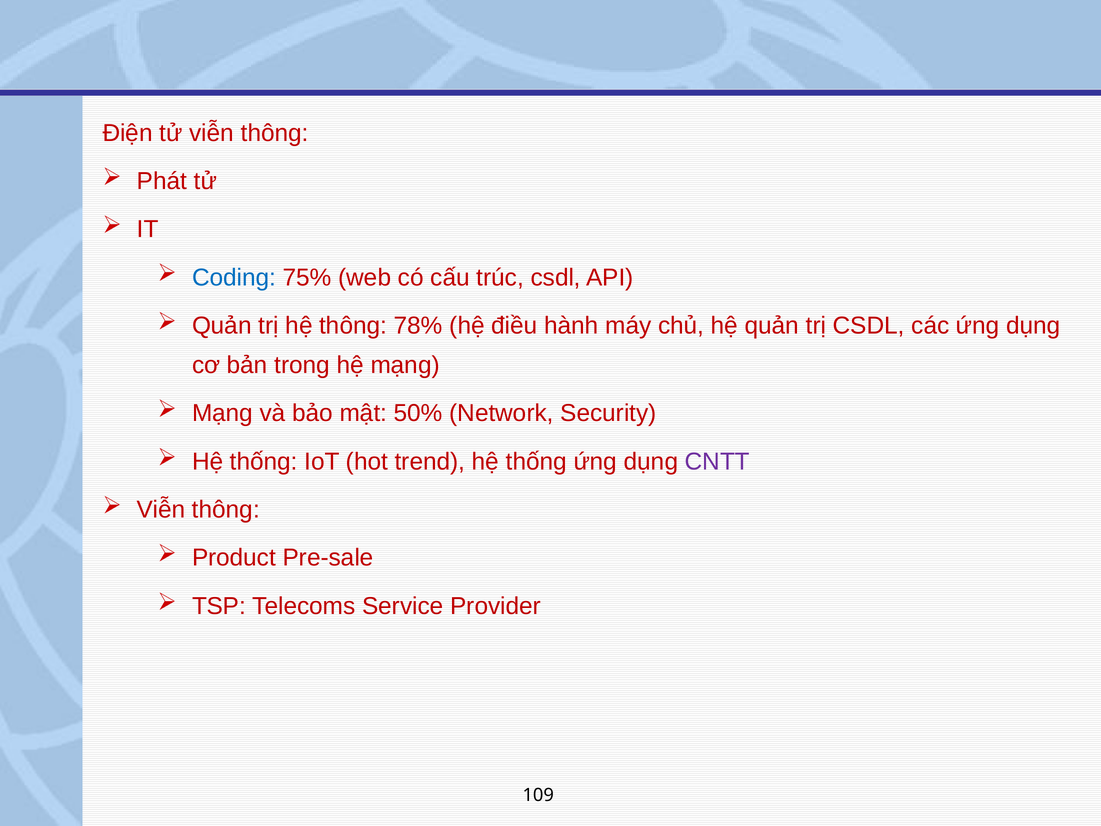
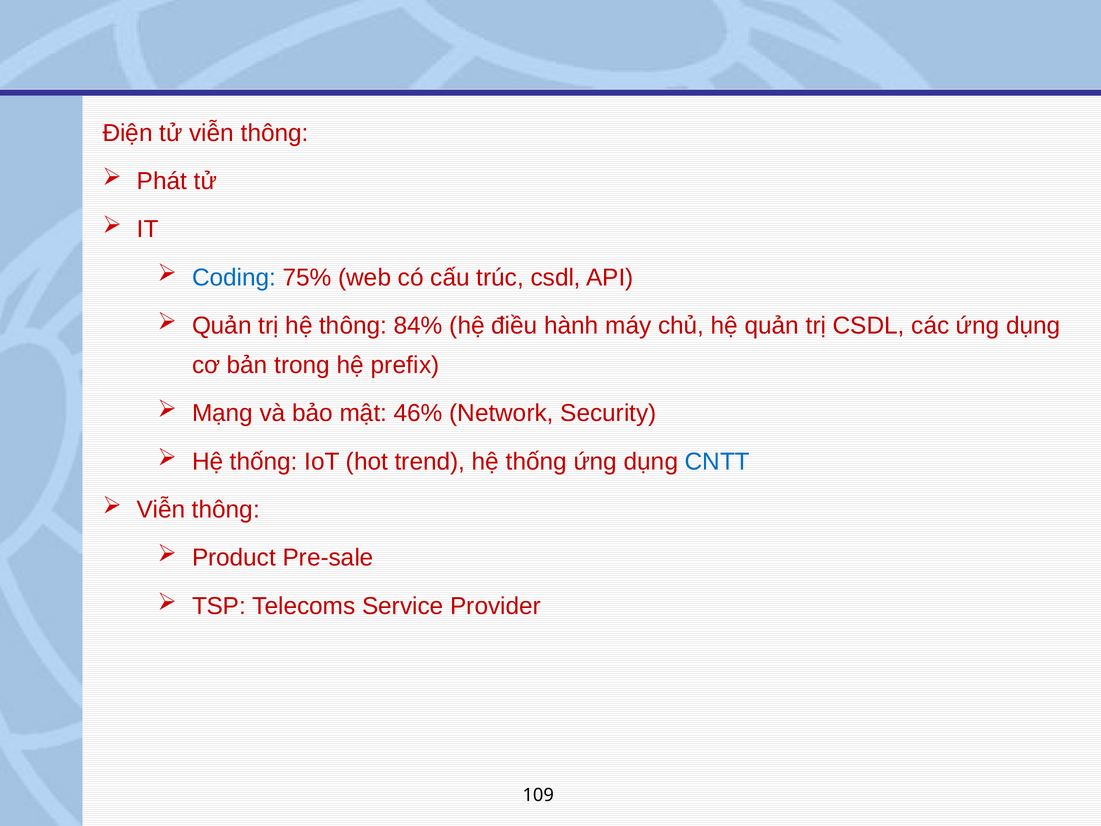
78%: 78% -> 84%
hệ mạng: mạng -> prefix
50%: 50% -> 46%
CNTT colour: purple -> blue
